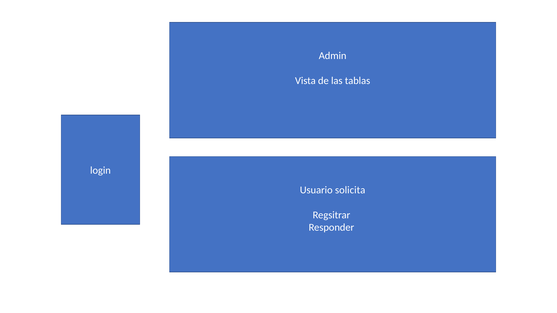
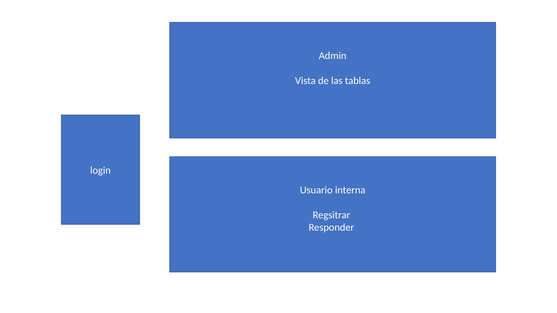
solicita: solicita -> interna
